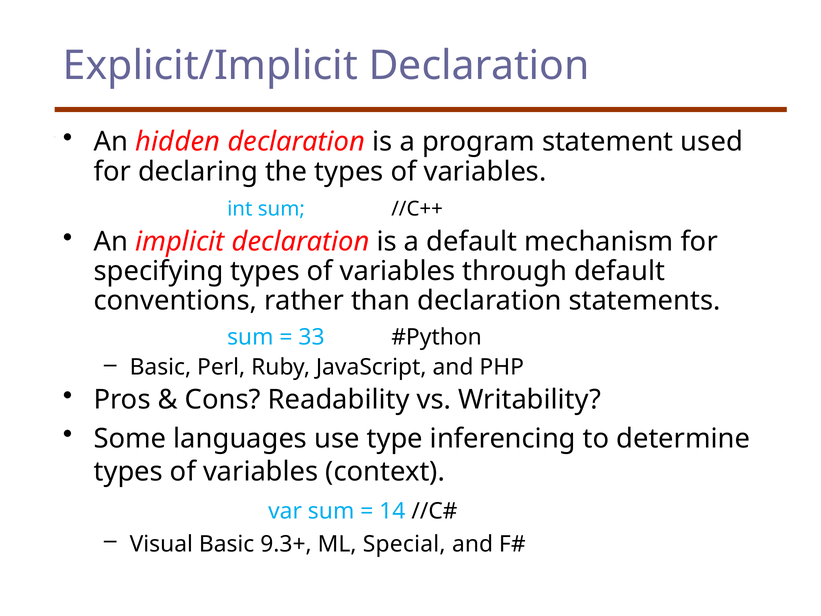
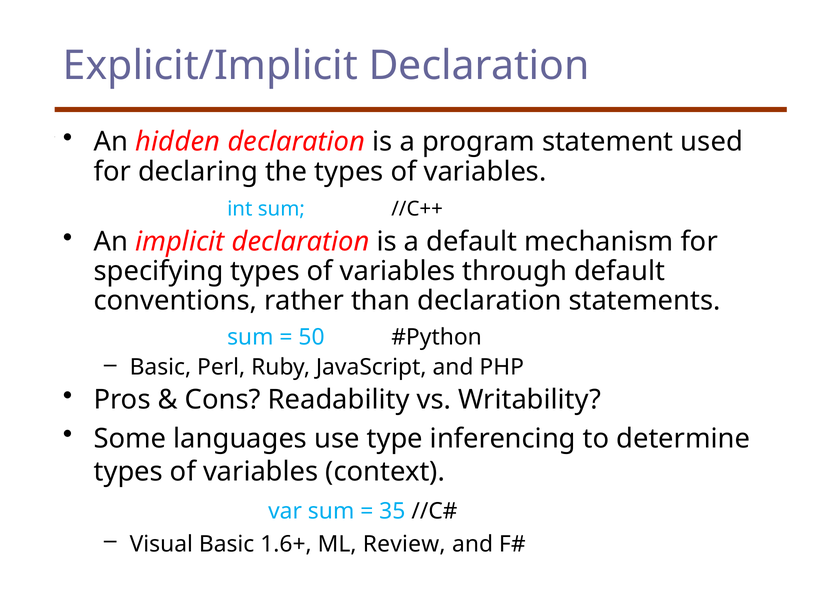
33: 33 -> 50
14: 14 -> 35
9.3+: 9.3+ -> 1.6+
Special: Special -> Review
